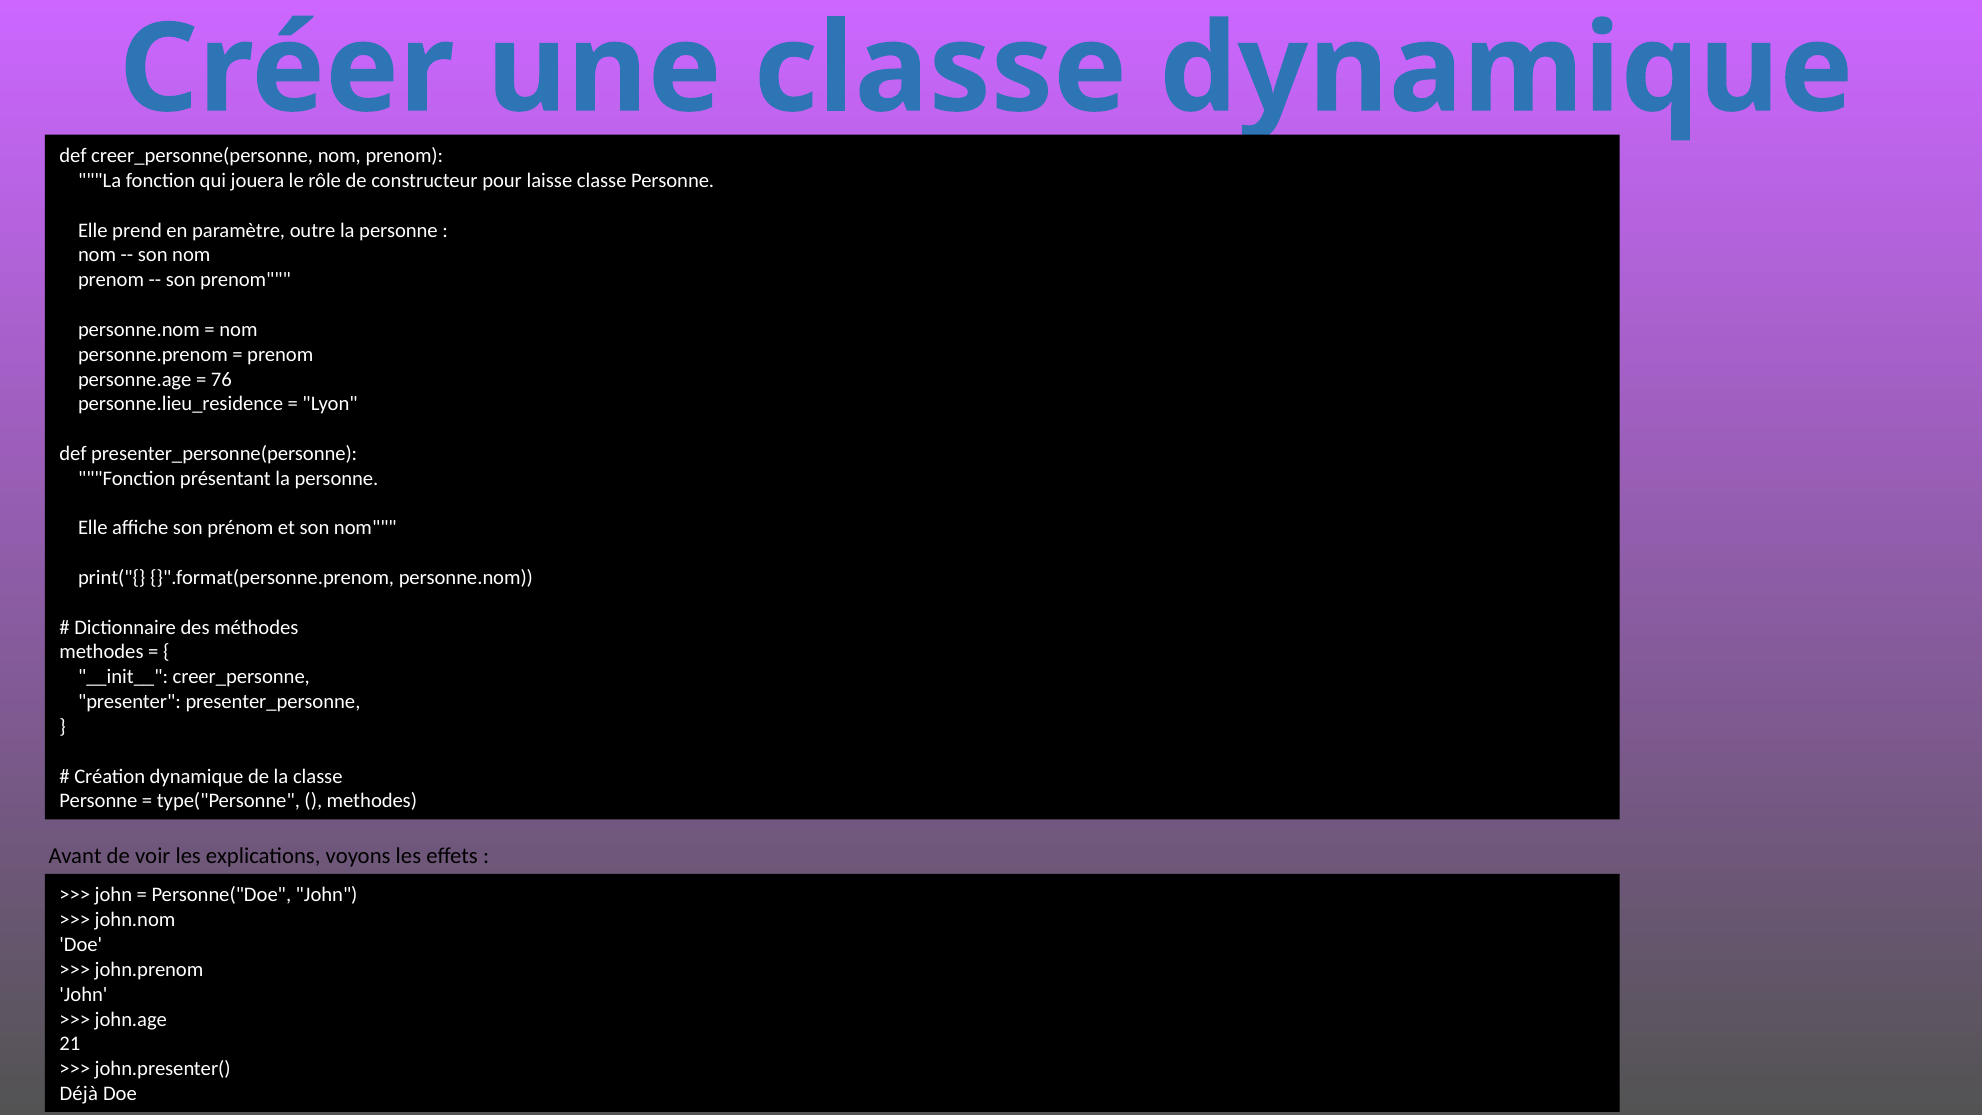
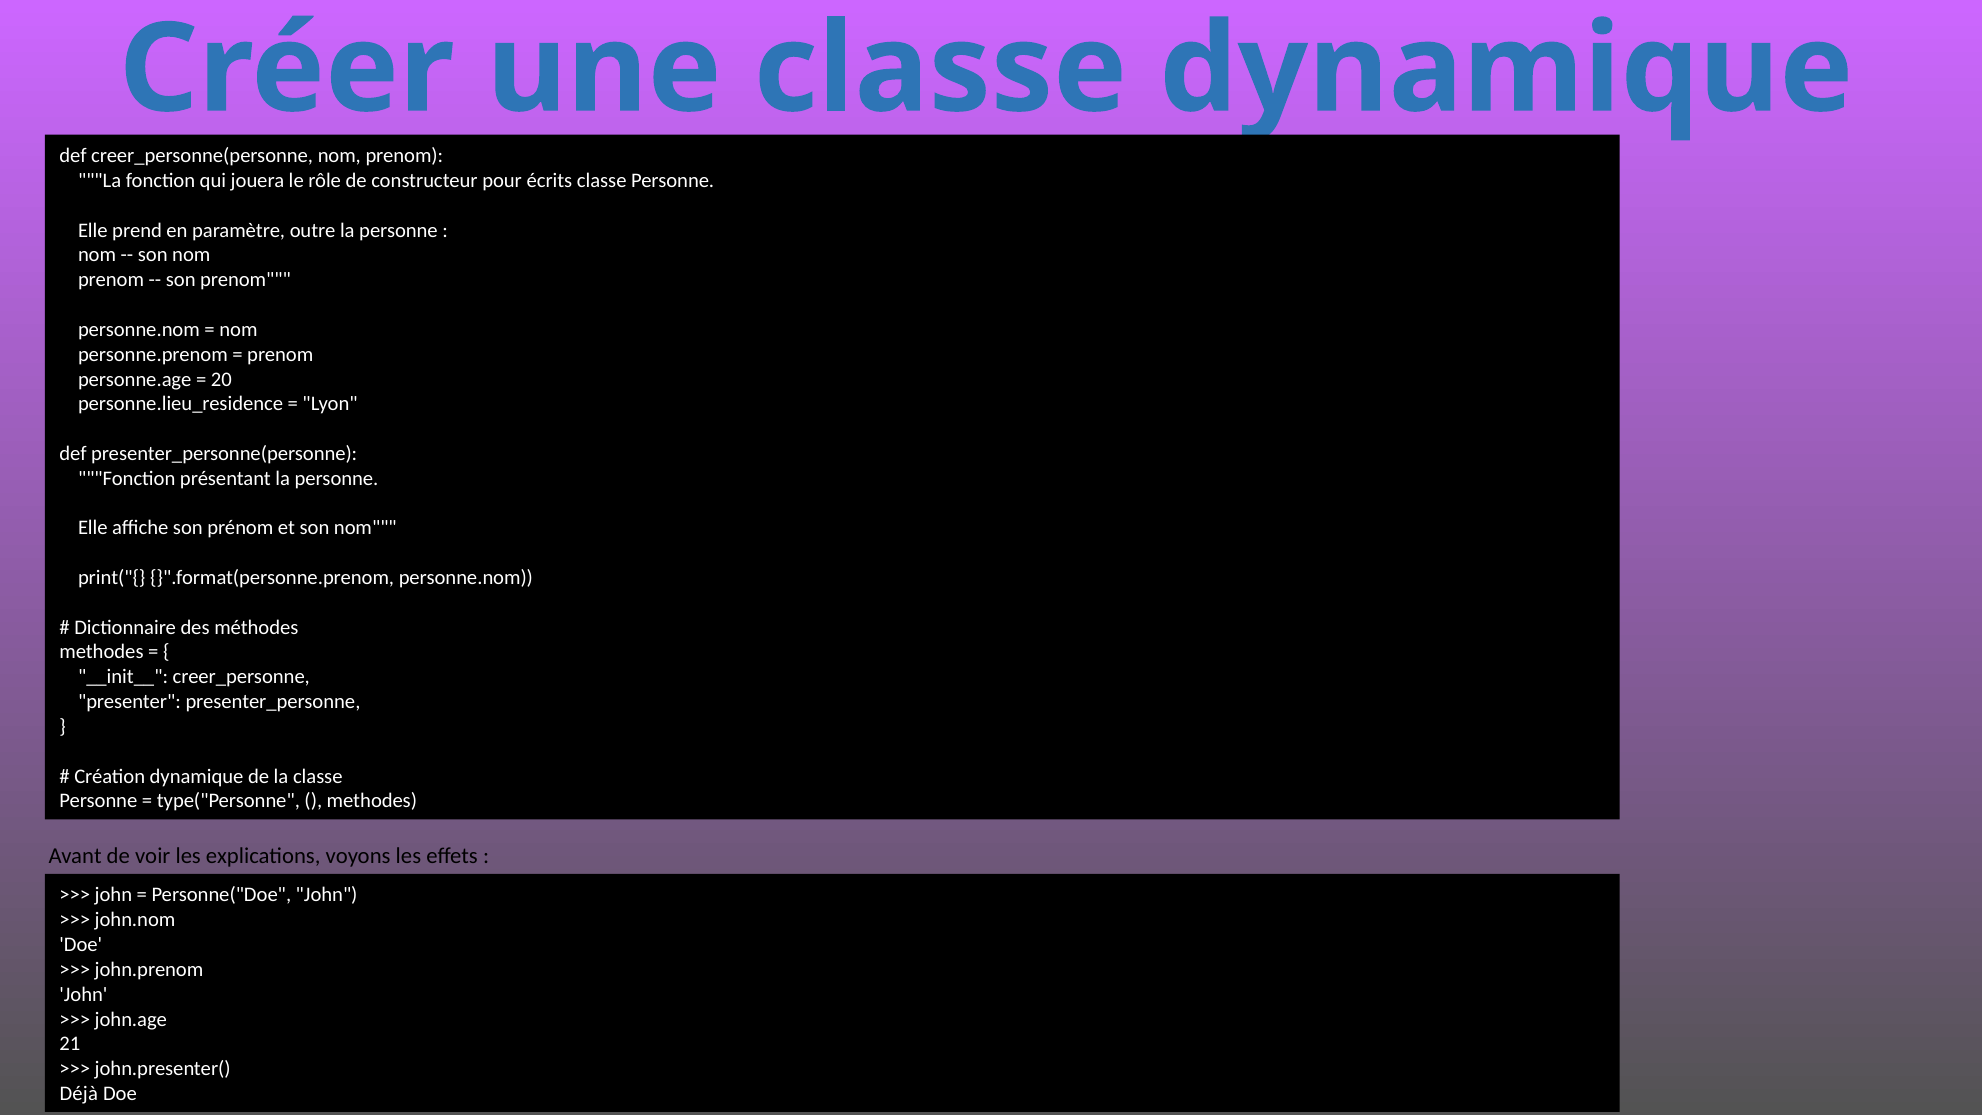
laisse: laisse -> écrits
76: 76 -> 20
